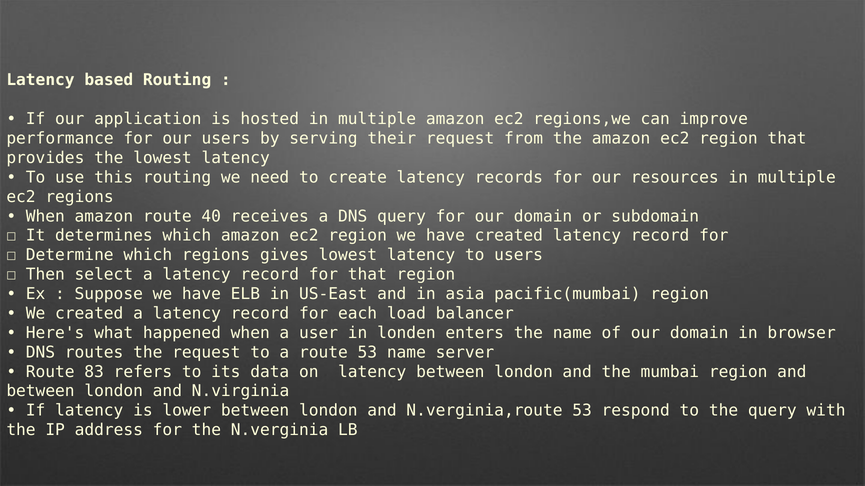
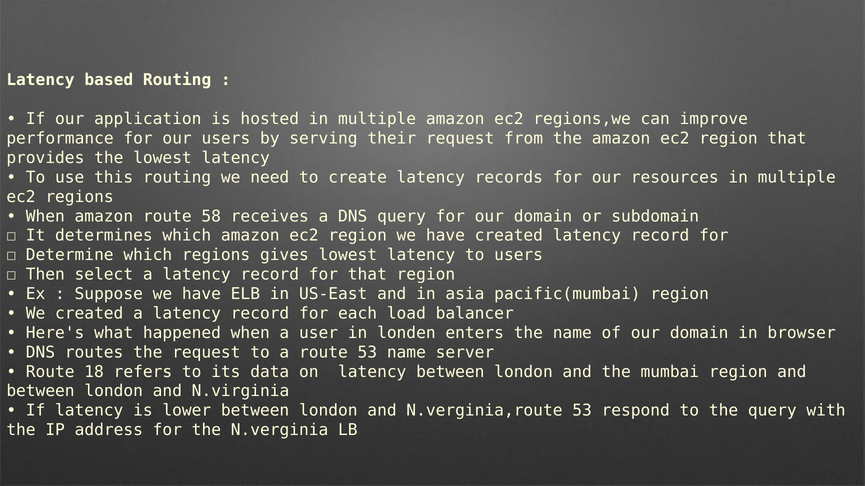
40: 40 -> 58
83: 83 -> 18
